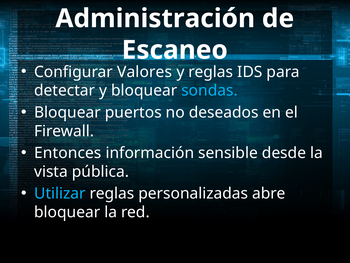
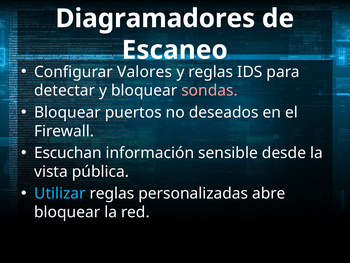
Administración: Administración -> Diagramadores
sondas colour: light blue -> pink
Entonces: Entonces -> Escuchan
